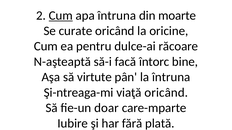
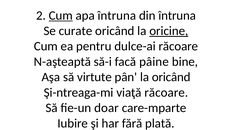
din moarte: moarte -> întruna
oricine underline: none -> present
întorc: întorc -> pâine
la întruna: întruna -> oricând
viaţă oricând: oricând -> răcoare
